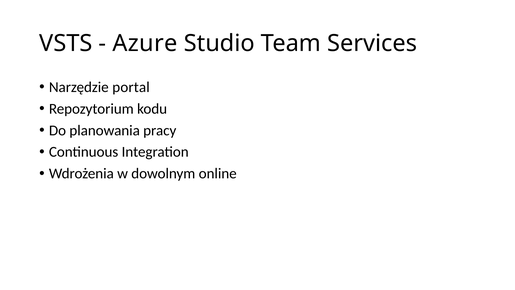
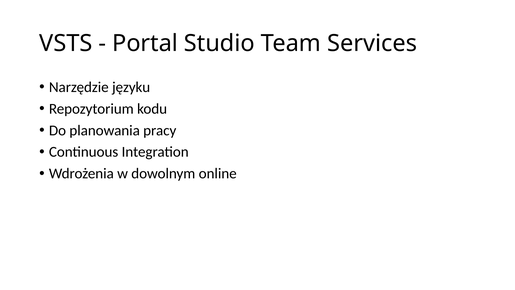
Azure: Azure -> Portal
portal: portal -> języku
